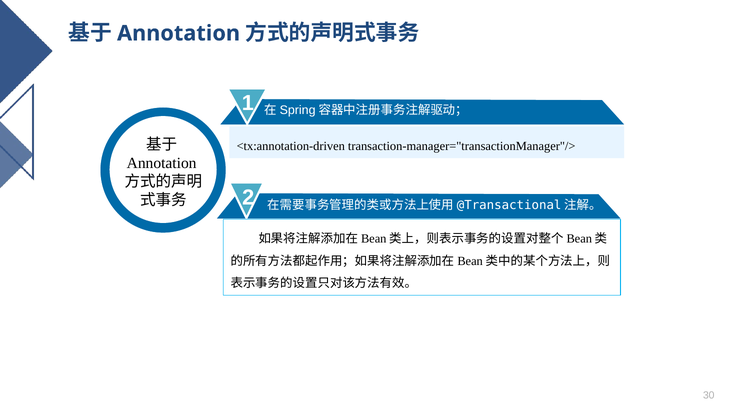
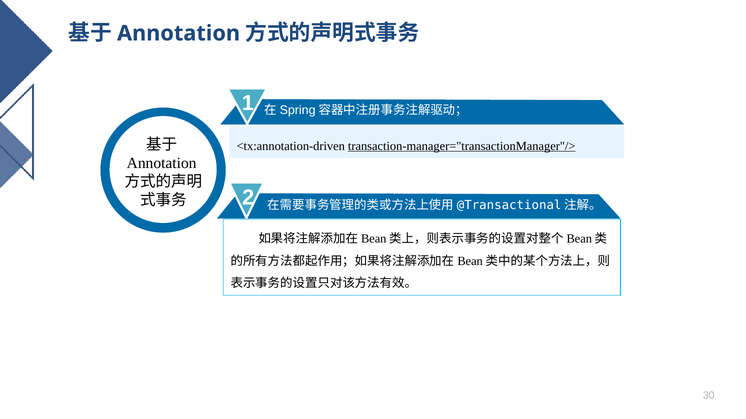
transaction-manager="transactionManager"/> underline: none -> present
